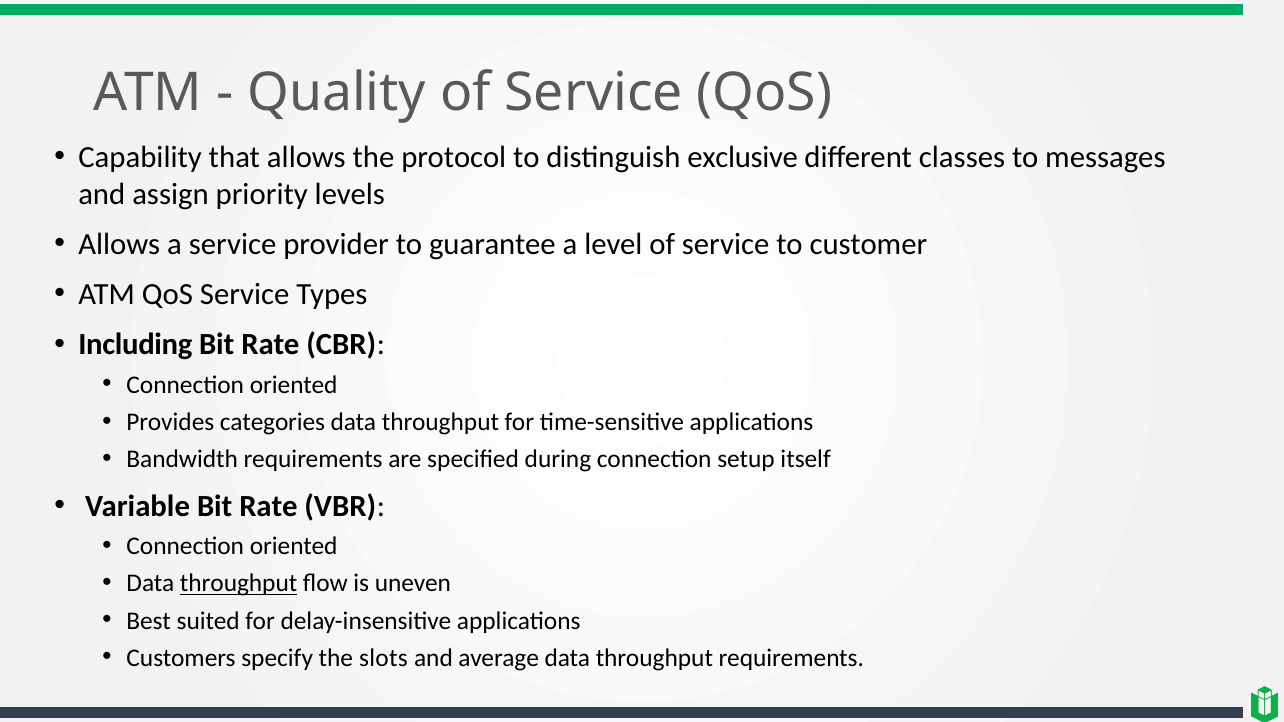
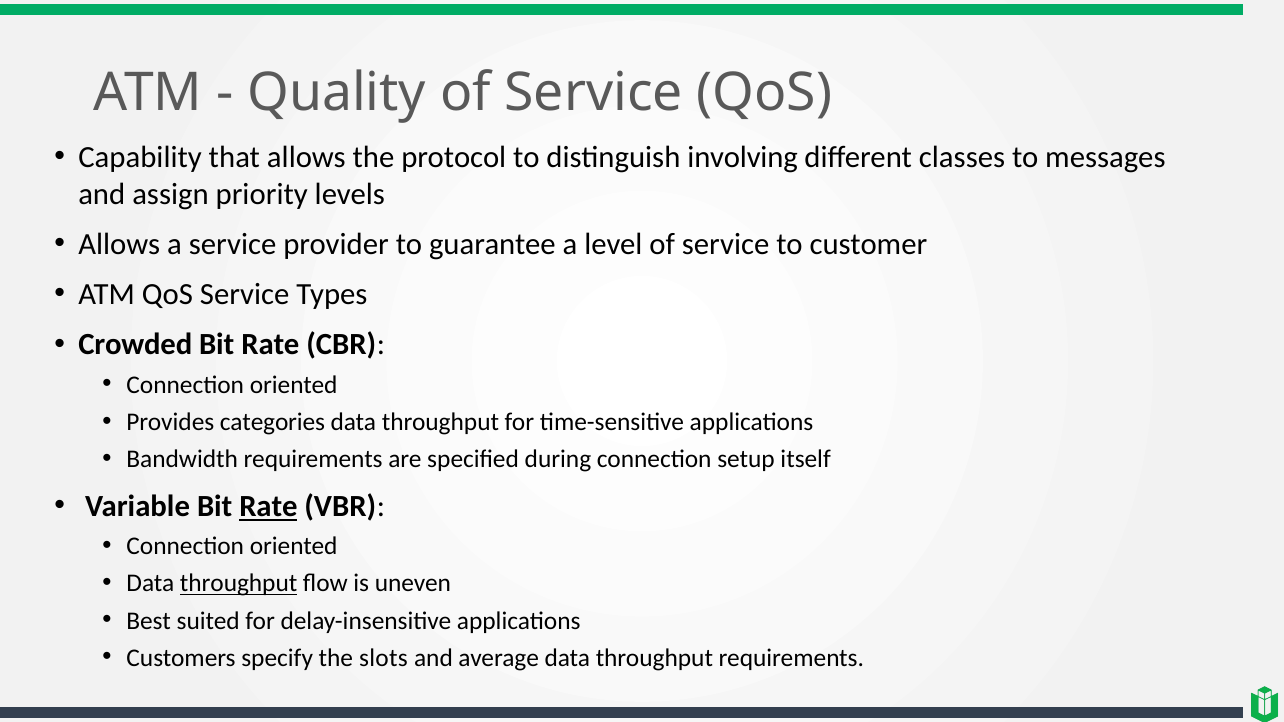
exclusive: exclusive -> involving
Including: Including -> Crowded
Rate at (268, 507) underline: none -> present
